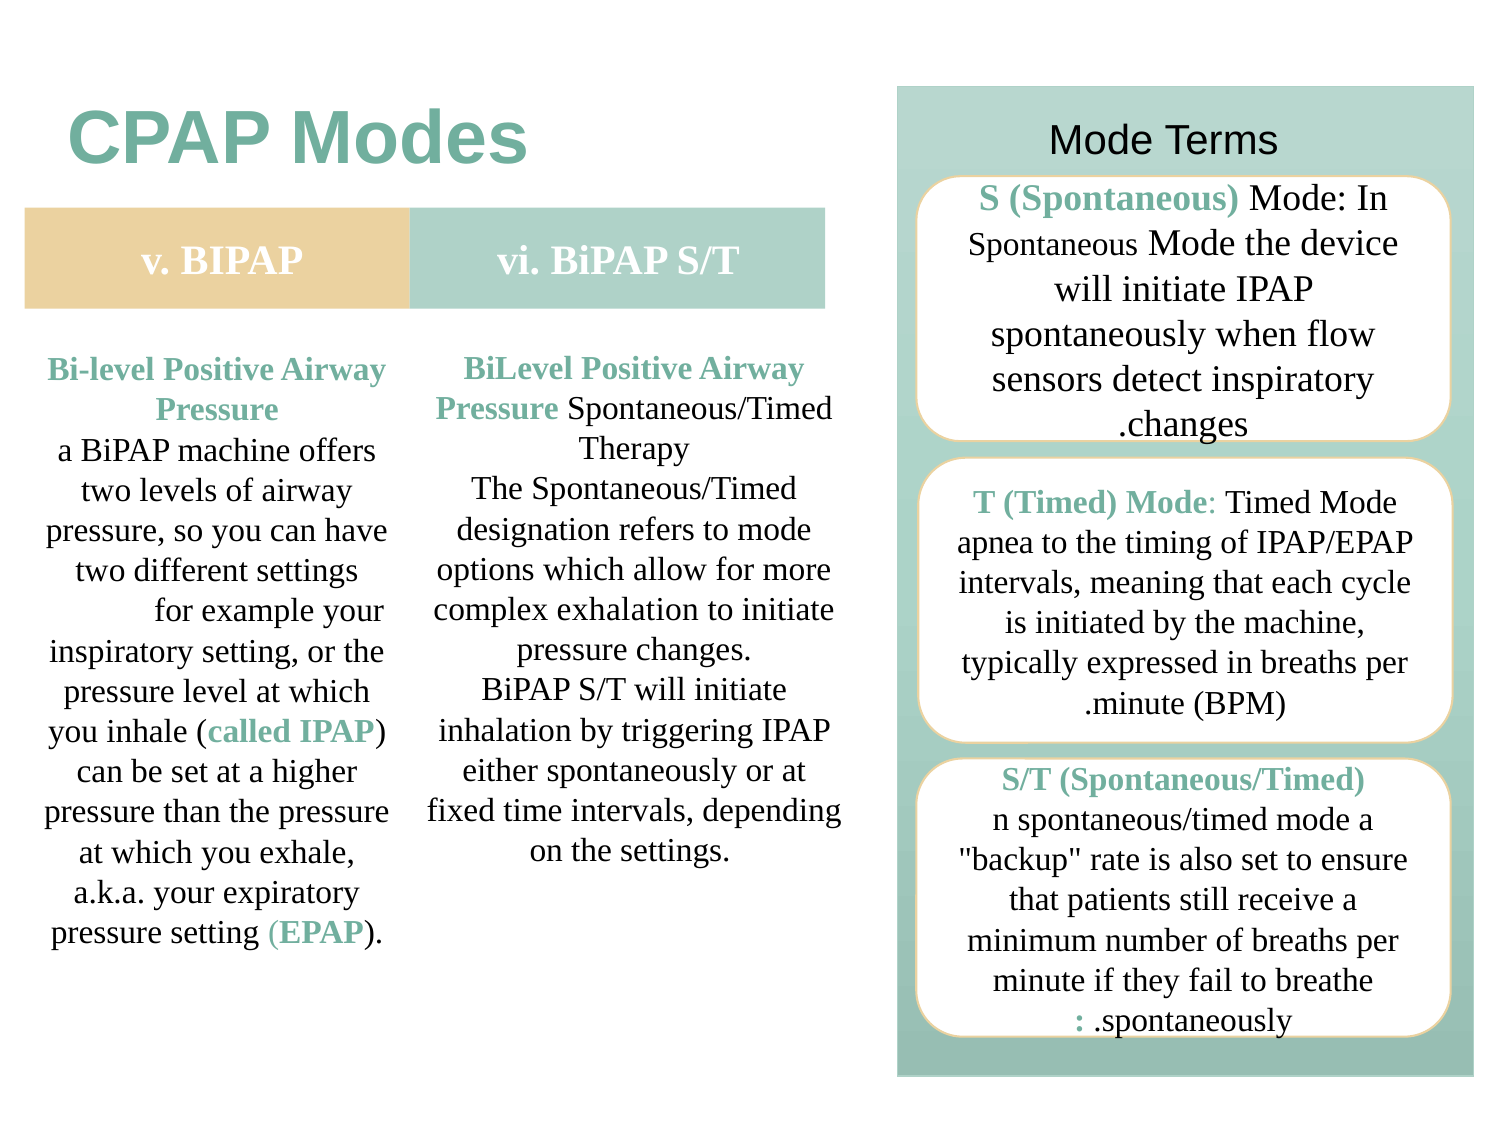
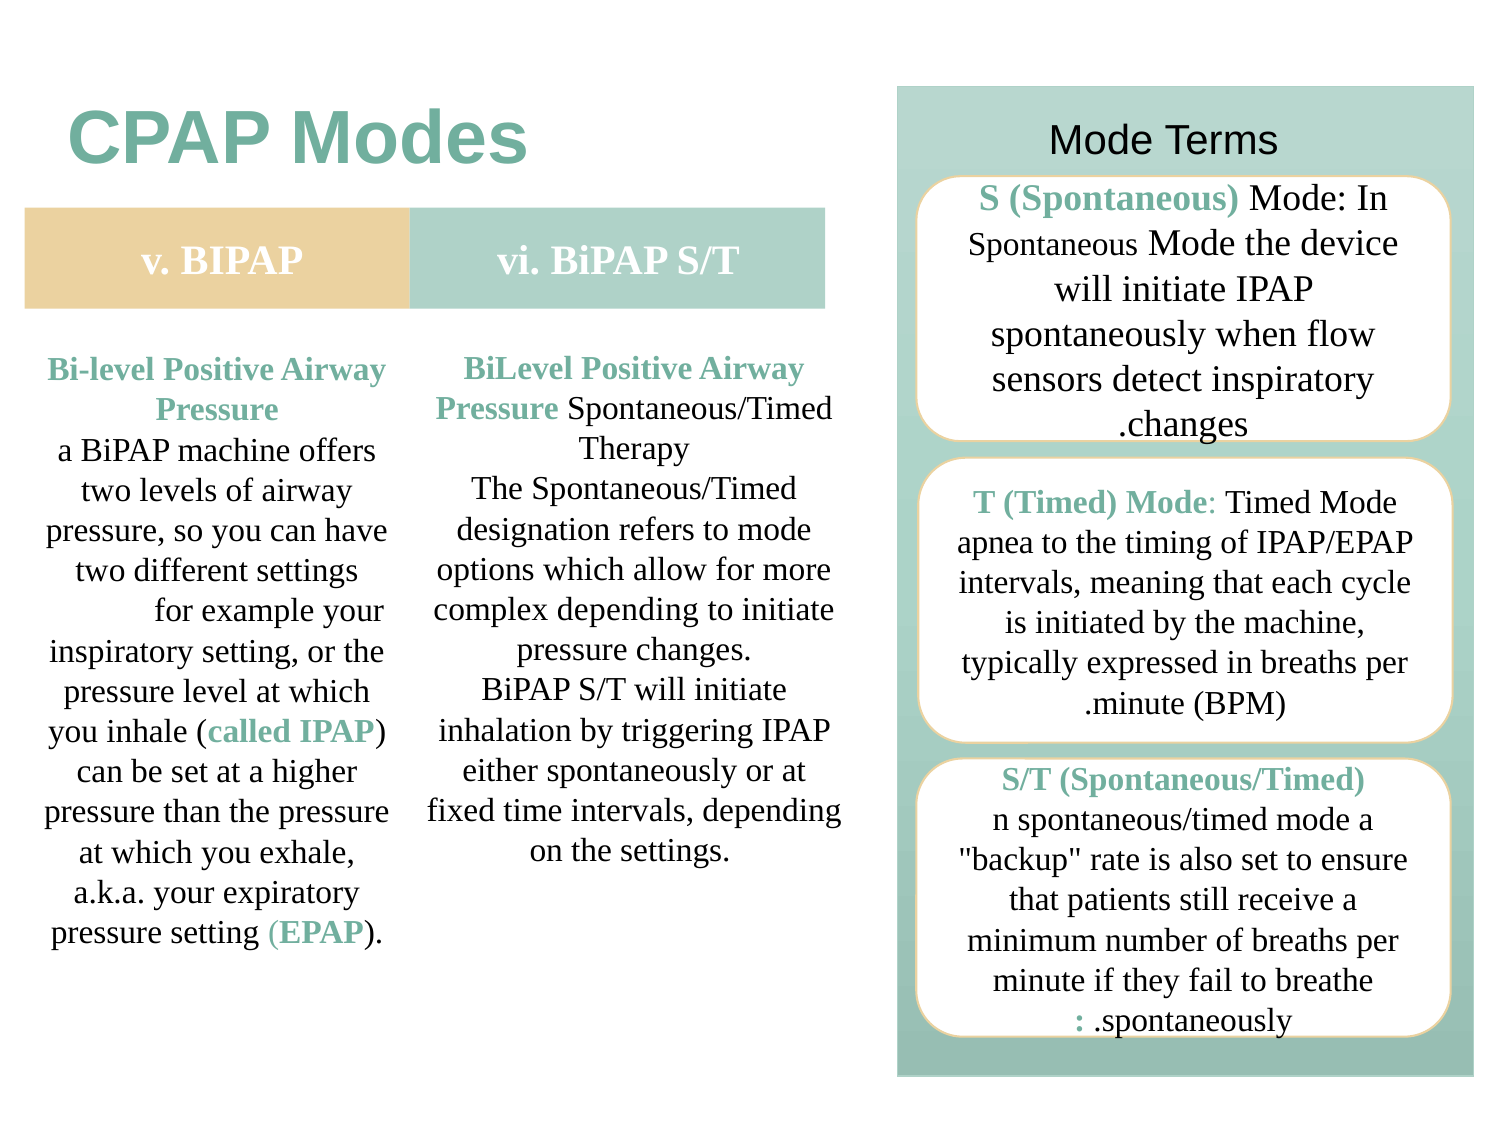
complex exhalation: exhalation -> depending
